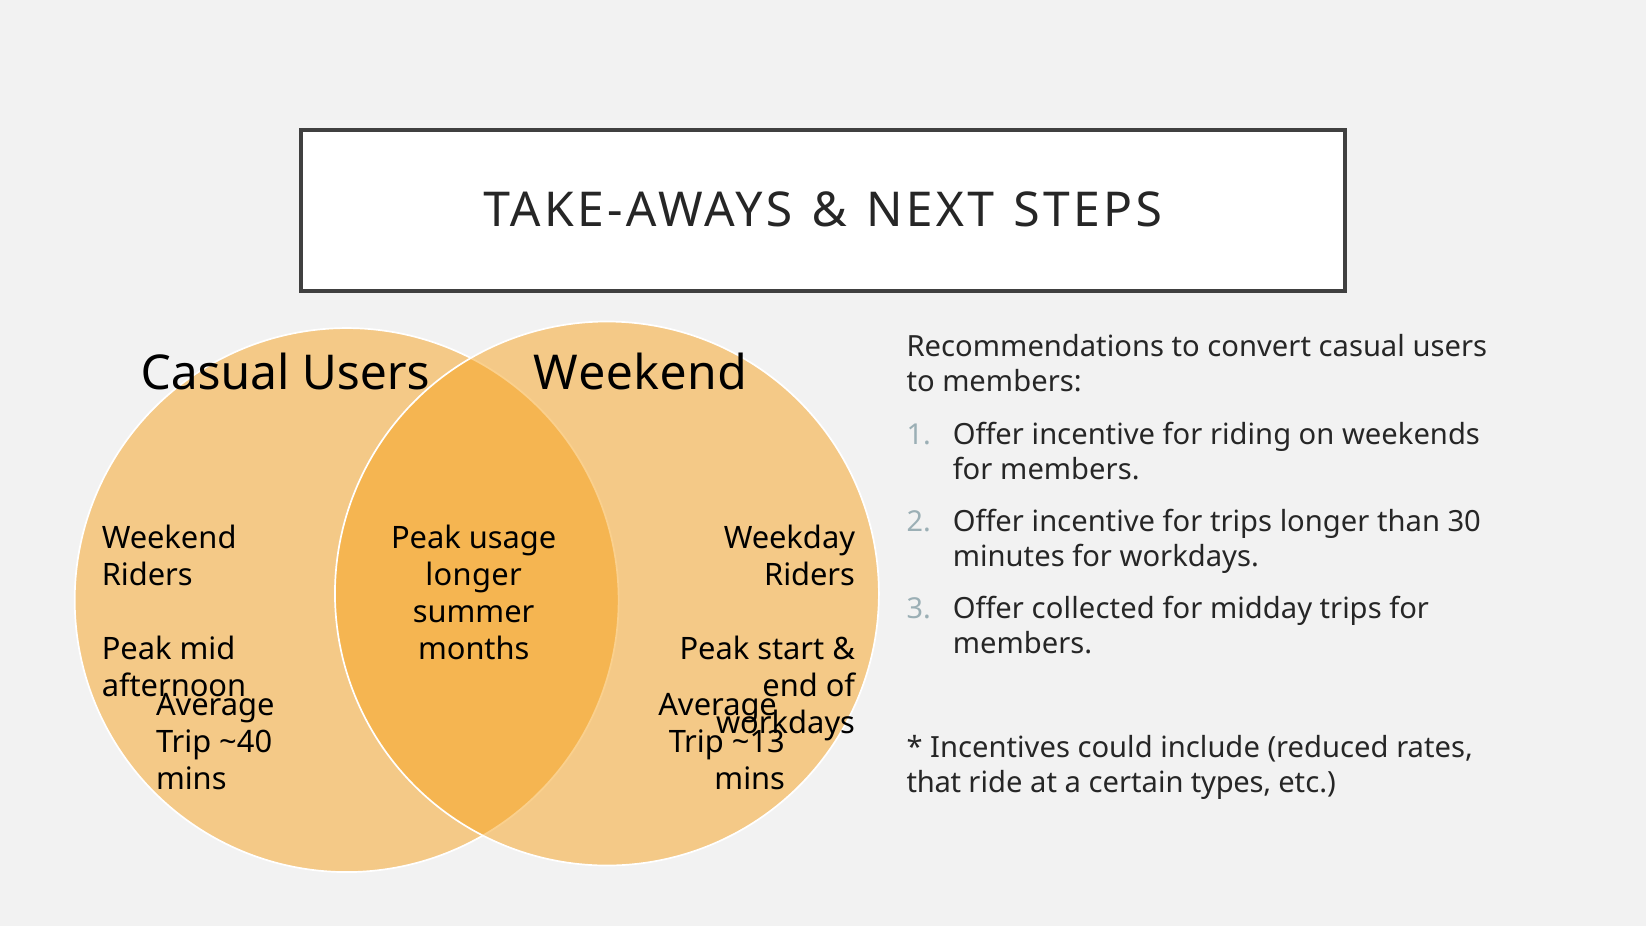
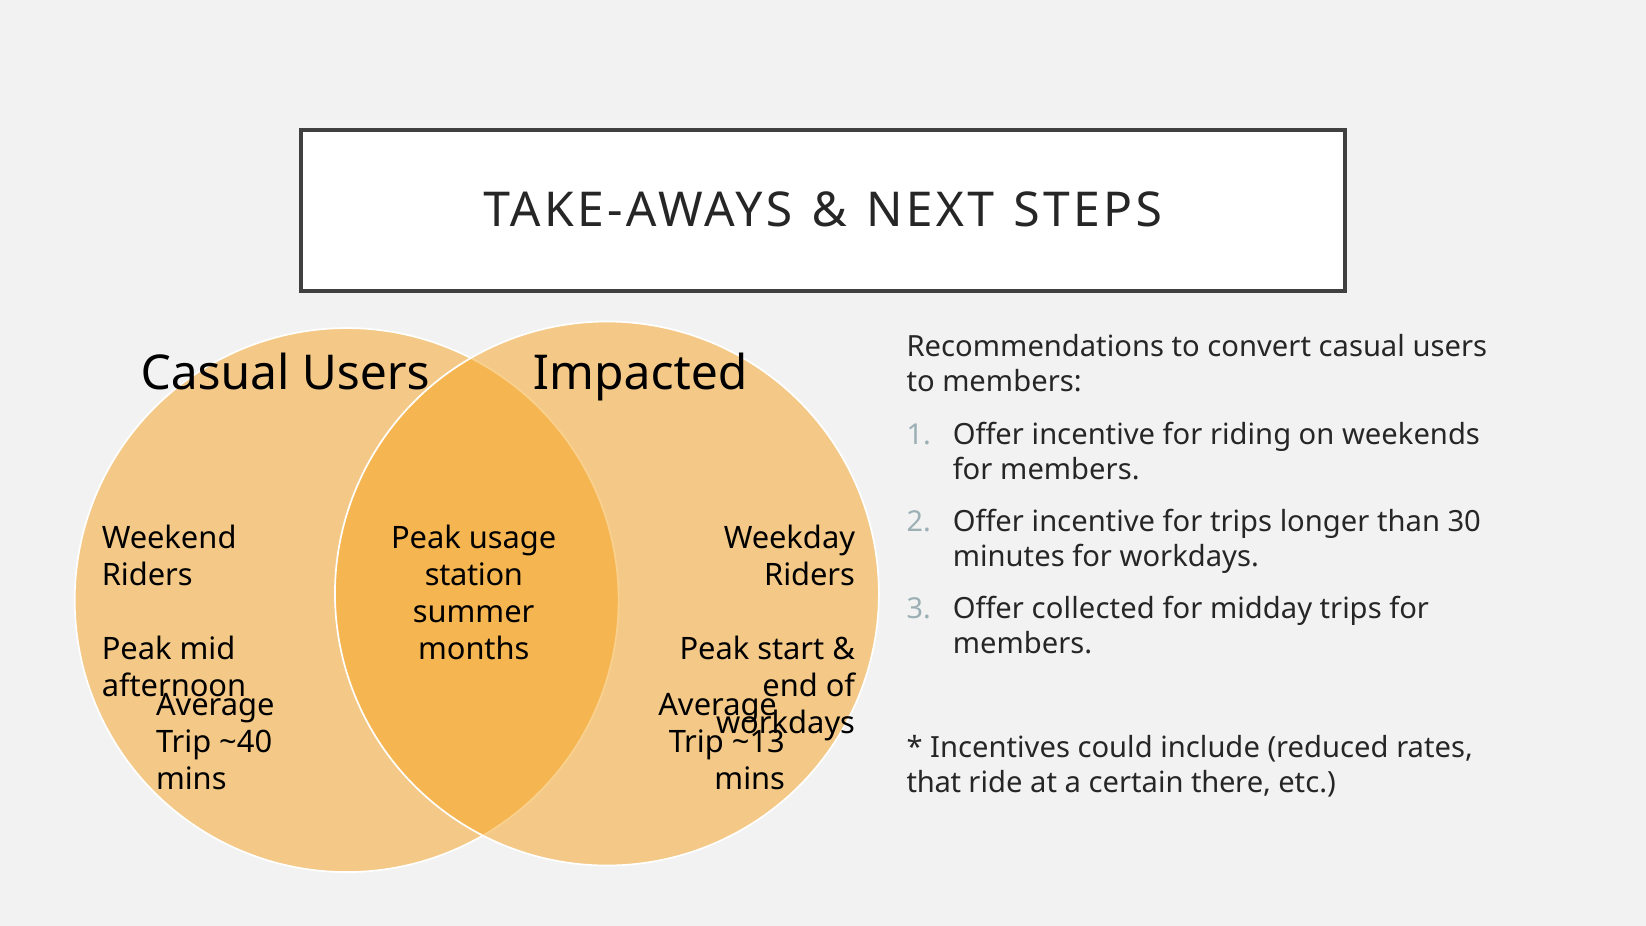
Weekend at (640, 373): Weekend -> Impacted
longer at (474, 576): longer -> station
types: types -> there
